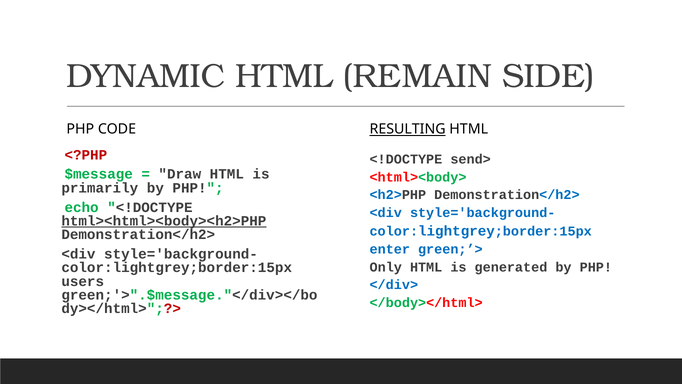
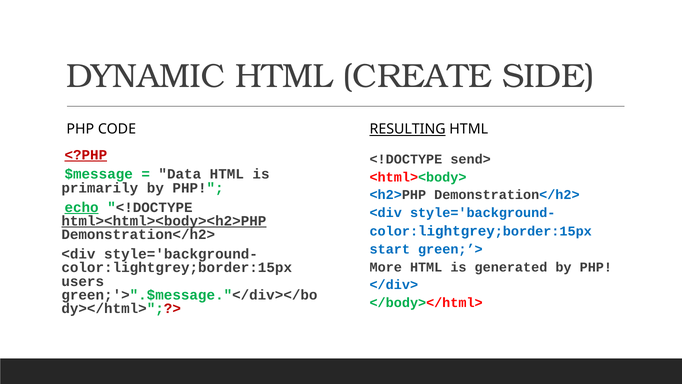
REMAIN: REMAIN -> CREATE
<?PHP underline: none -> present
Draw: Draw -> Data
echo underline: none -> present
enter: enter -> start
Only: Only -> More
